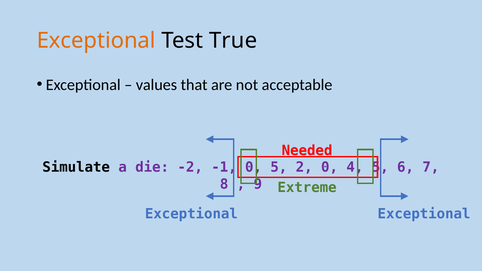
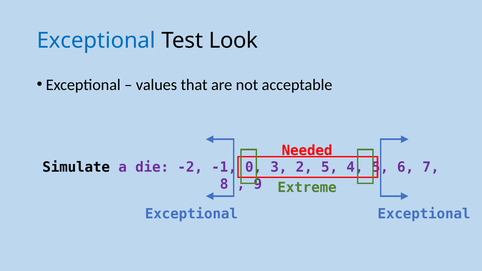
Exceptional at (96, 40) colour: orange -> blue
True: True -> Look
0 5: 5 -> 3
2 0: 0 -> 5
